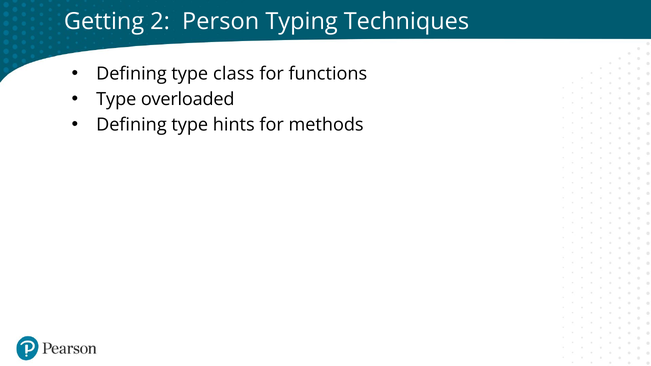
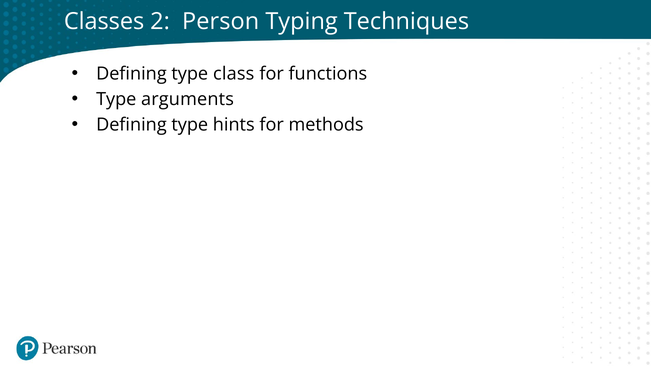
Getting: Getting -> Classes
overloaded: overloaded -> arguments
